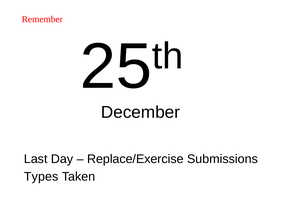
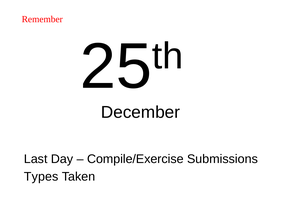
Replace/Exercise: Replace/Exercise -> Compile/Exercise
